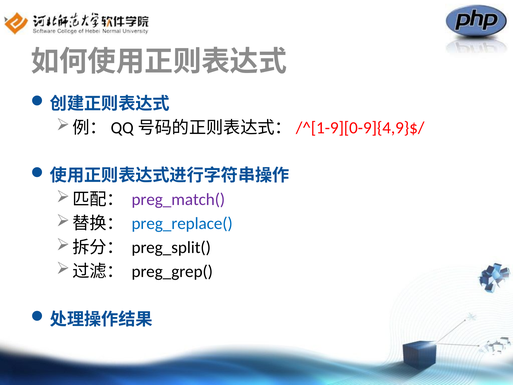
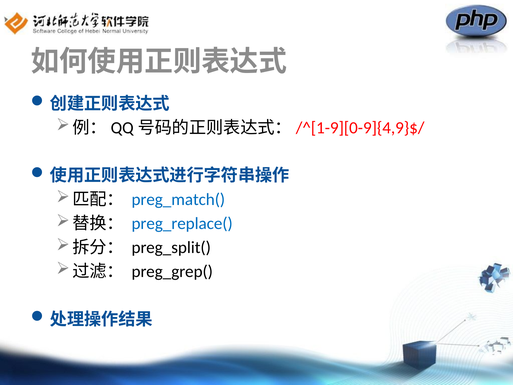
preg_match( colour: purple -> blue
